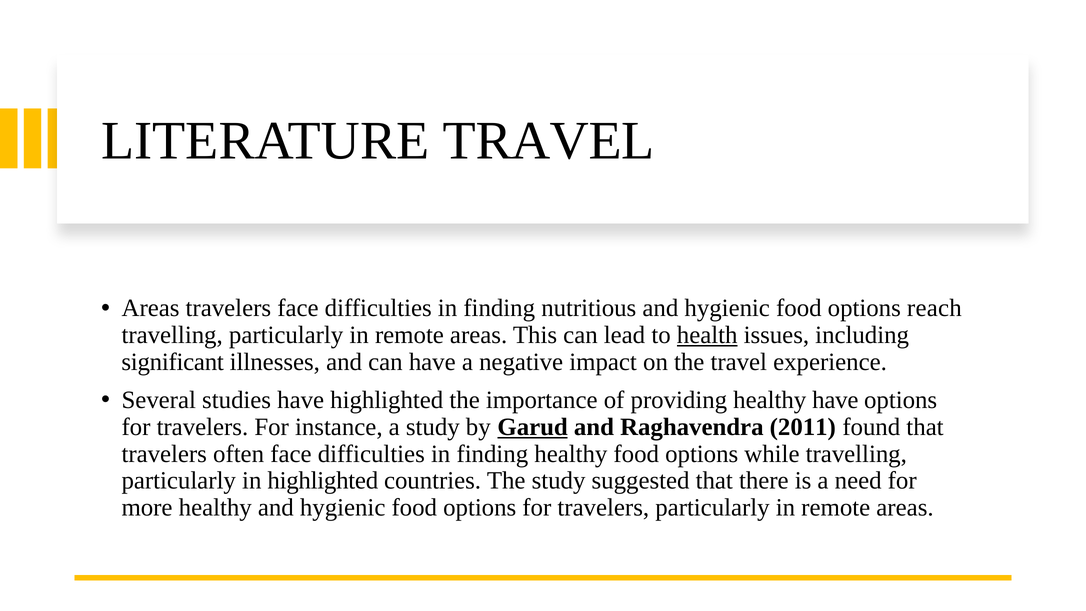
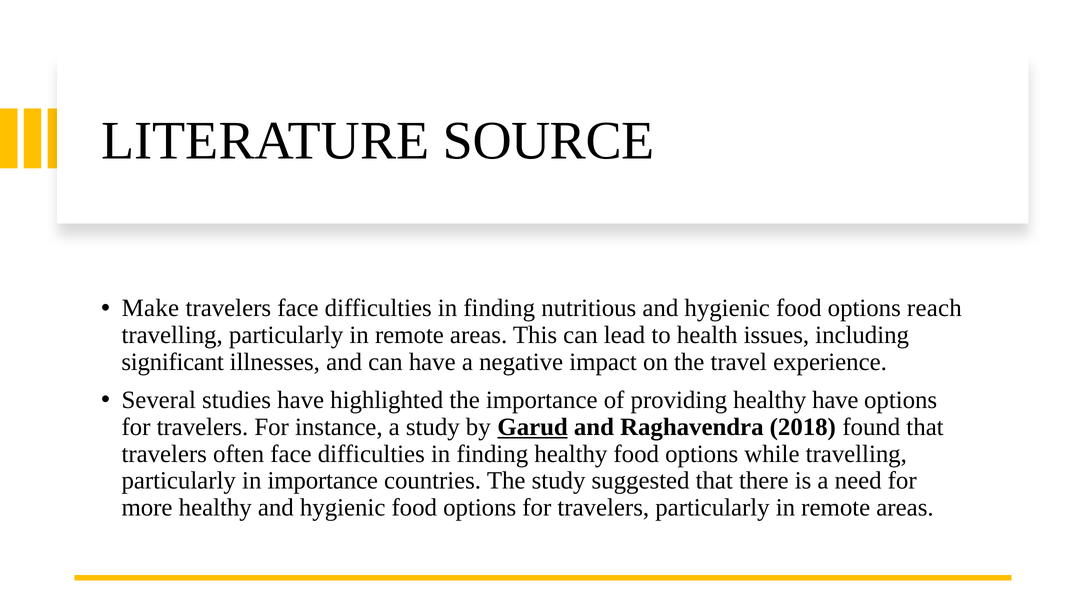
LITERATURE TRAVEL: TRAVEL -> SOURCE
Areas at (151, 308): Areas -> Make
health underline: present -> none
2011: 2011 -> 2018
in highlighted: highlighted -> importance
